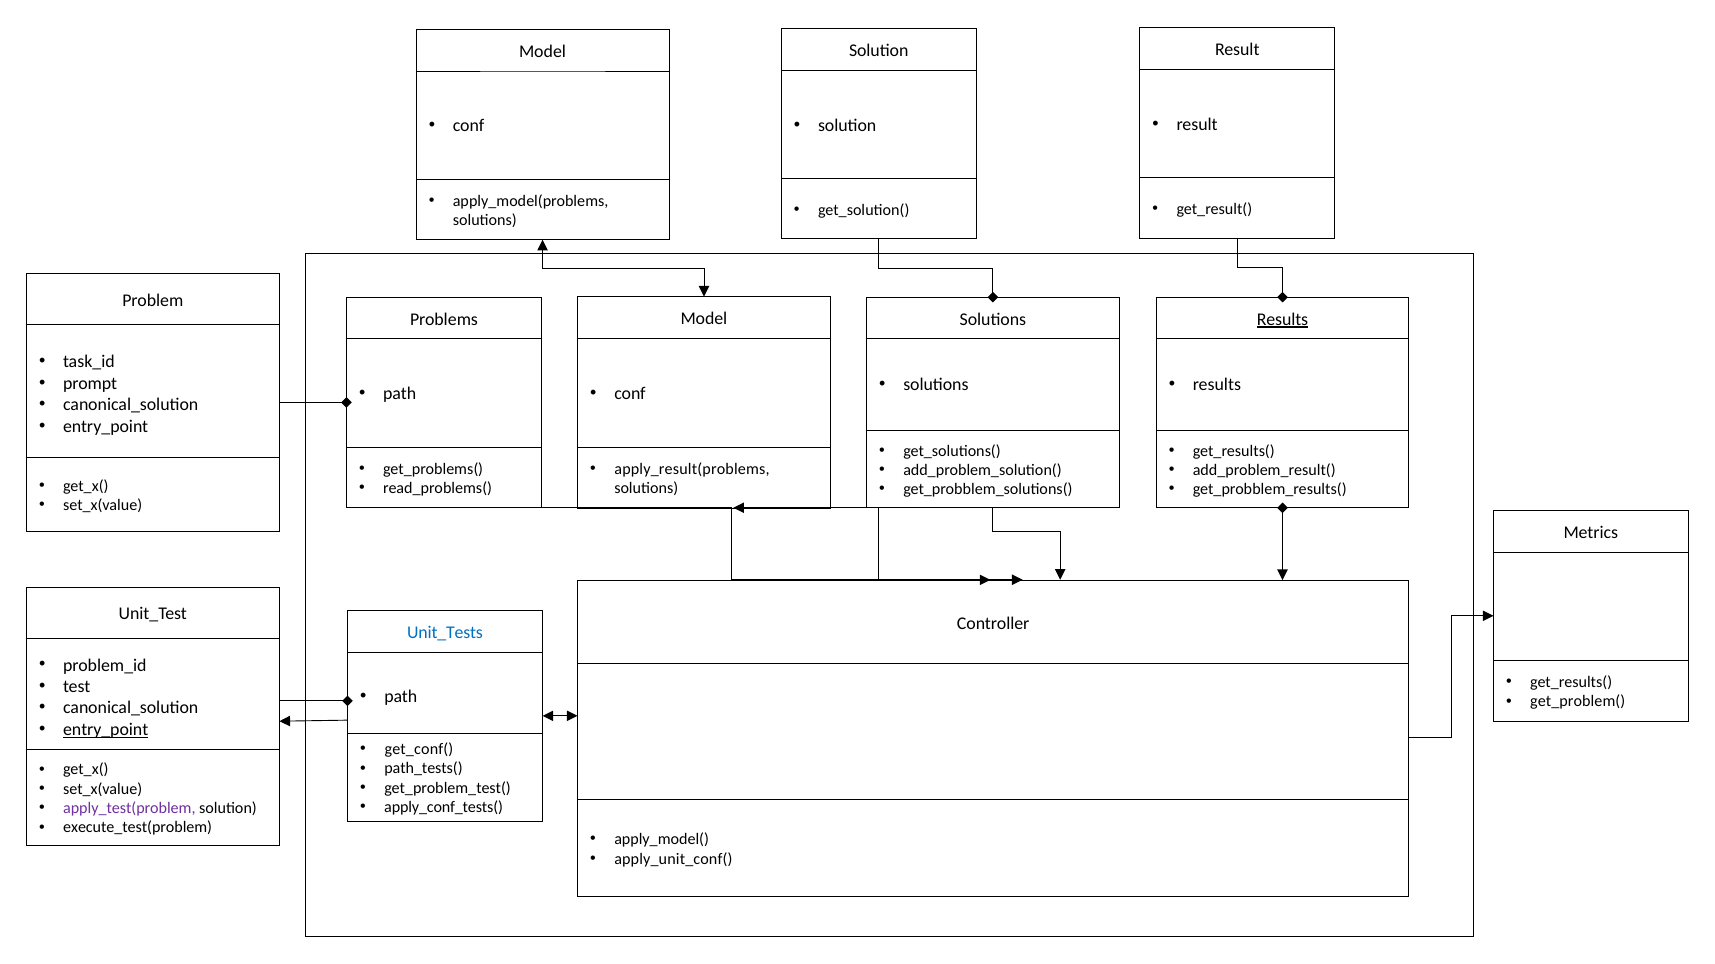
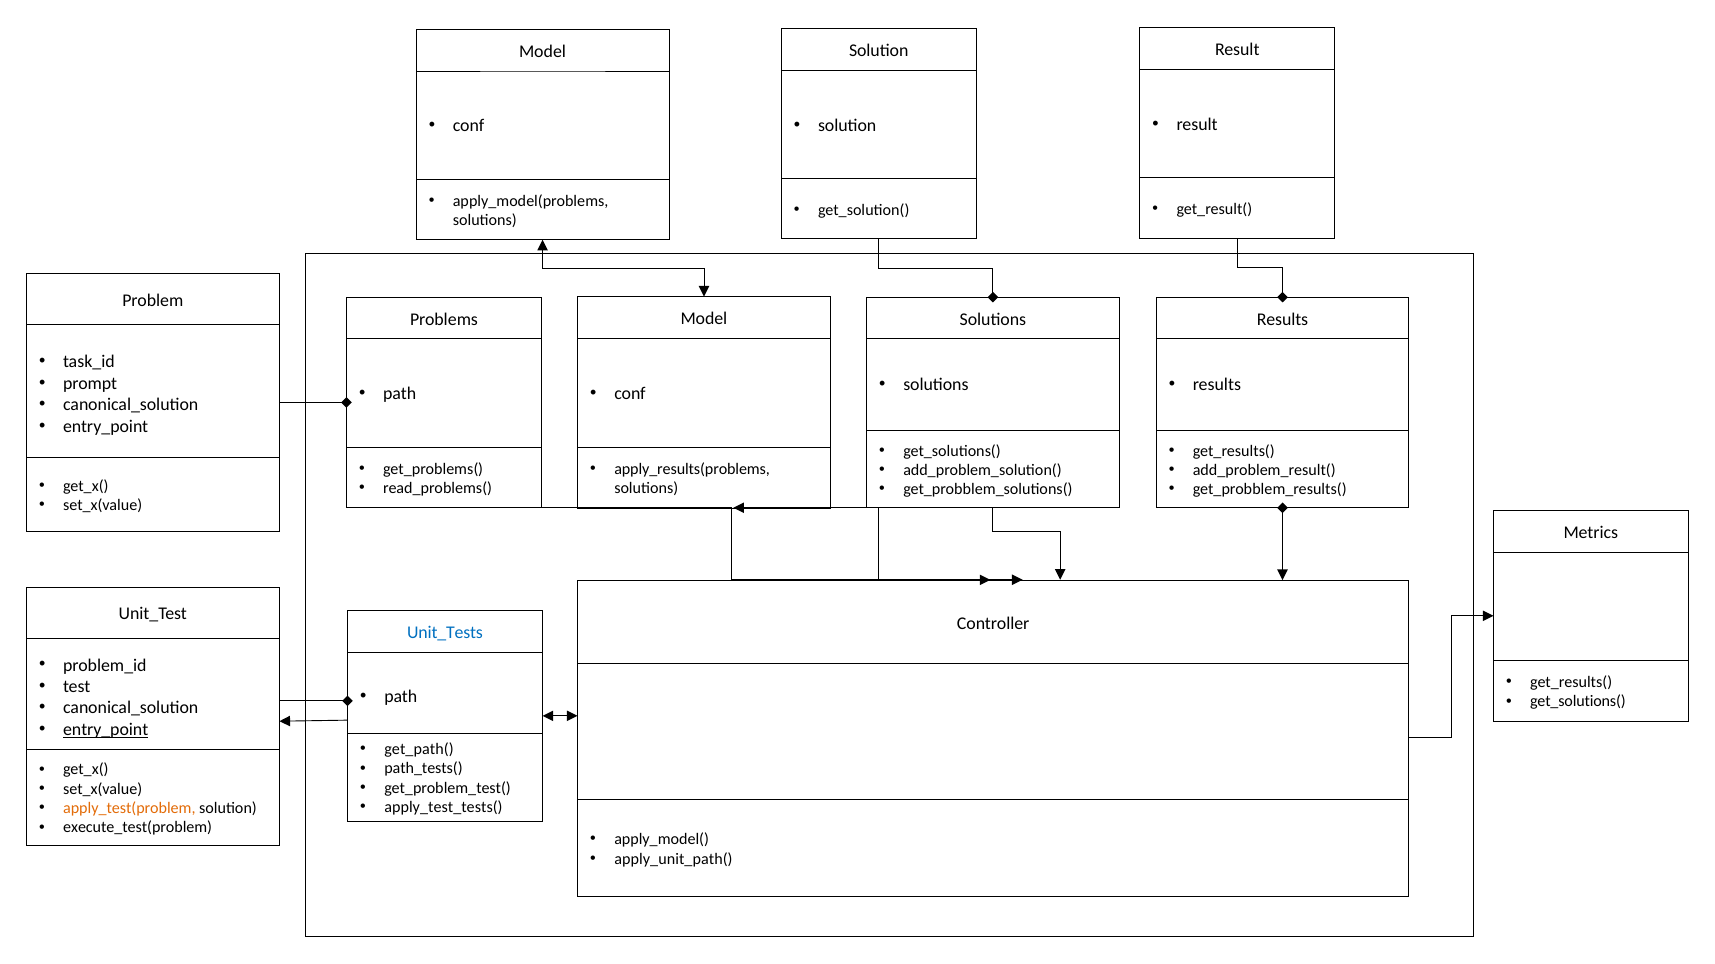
Results at (1282, 320) underline: present -> none
apply_result(problems: apply_result(problems -> apply_results(problems
get_problem( at (1578, 702): get_problem( -> get_solutions(
get_conf(: get_conf( -> get_path(
apply_conf_tests(: apply_conf_tests( -> apply_test_tests(
apply_test(problem colour: purple -> orange
apply_unit_conf(: apply_unit_conf( -> apply_unit_path(
